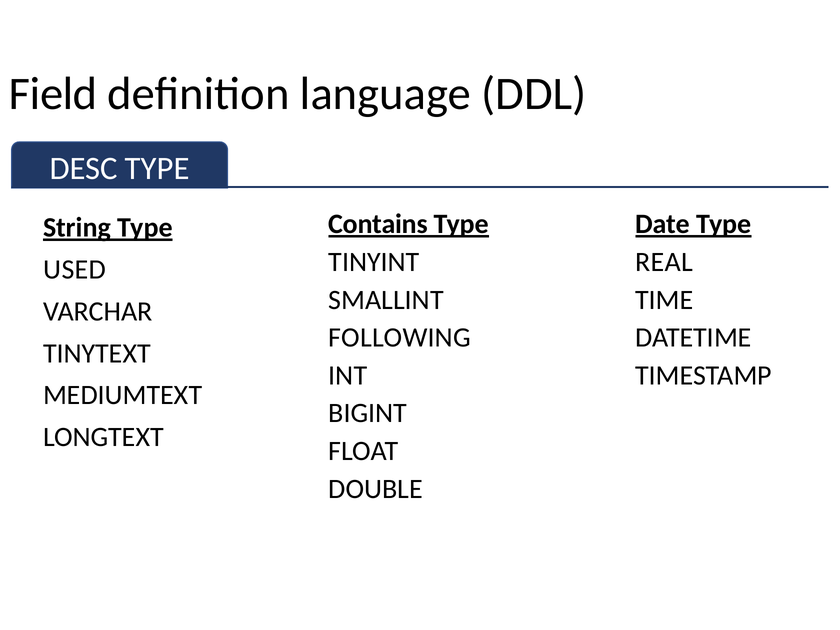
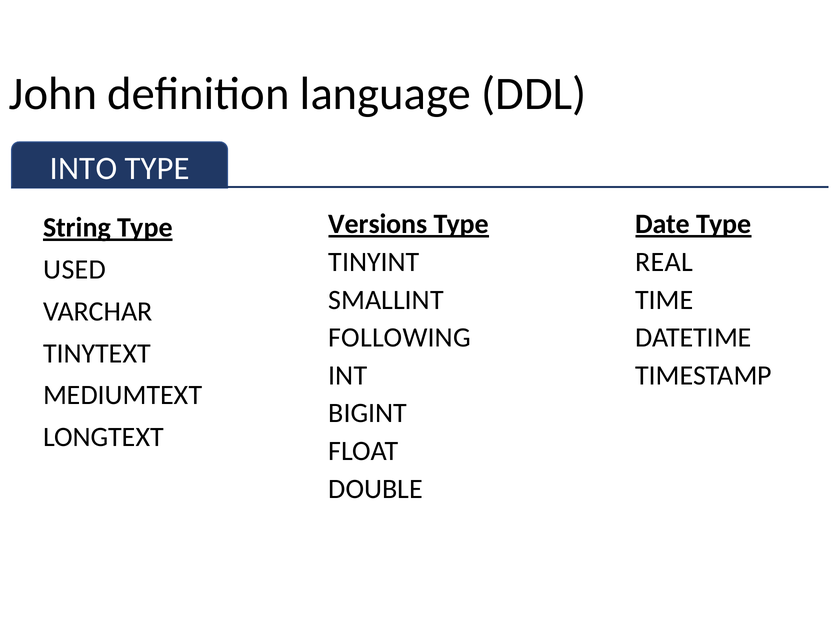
Field: Field -> John
DESC: DESC -> INTO
Contains: Contains -> Versions
